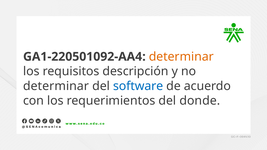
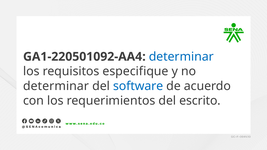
determinar at (181, 57) colour: orange -> blue
descripción: descripción -> especifique
donde: donde -> escrito
